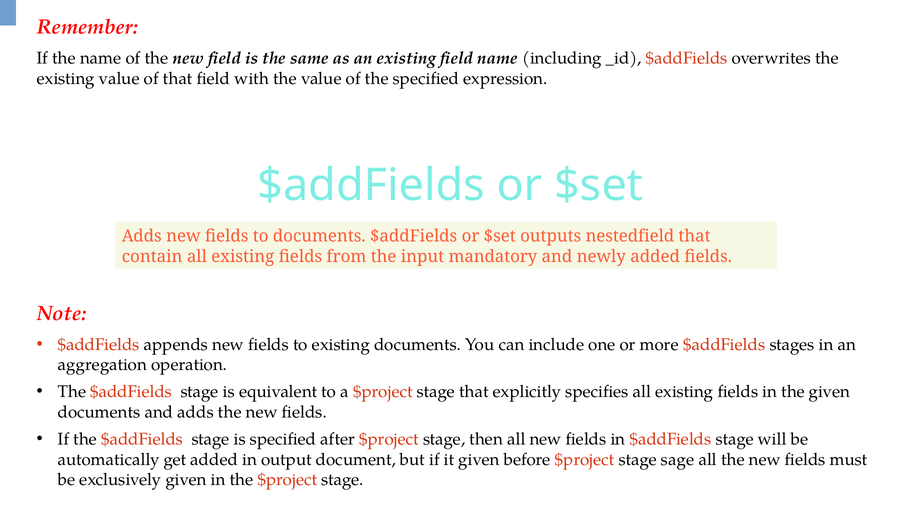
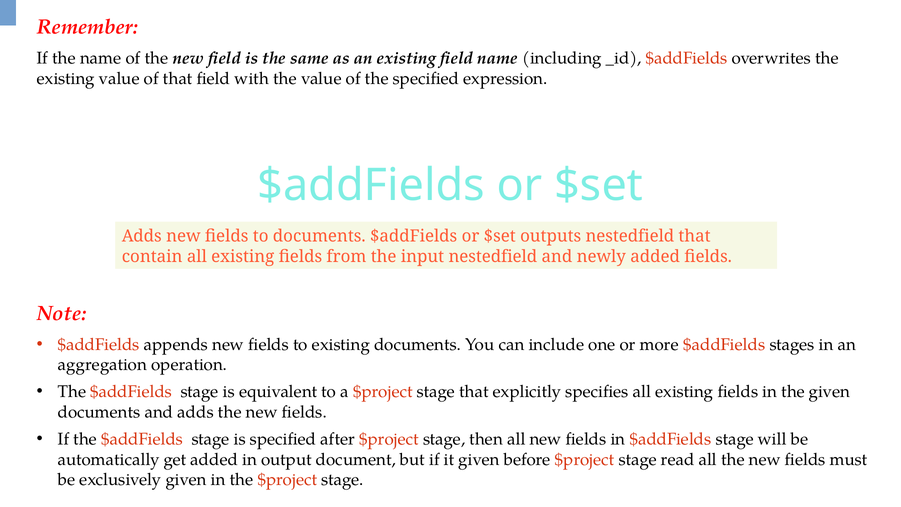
input mandatory: mandatory -> nestedfield
sage: sage -> read
